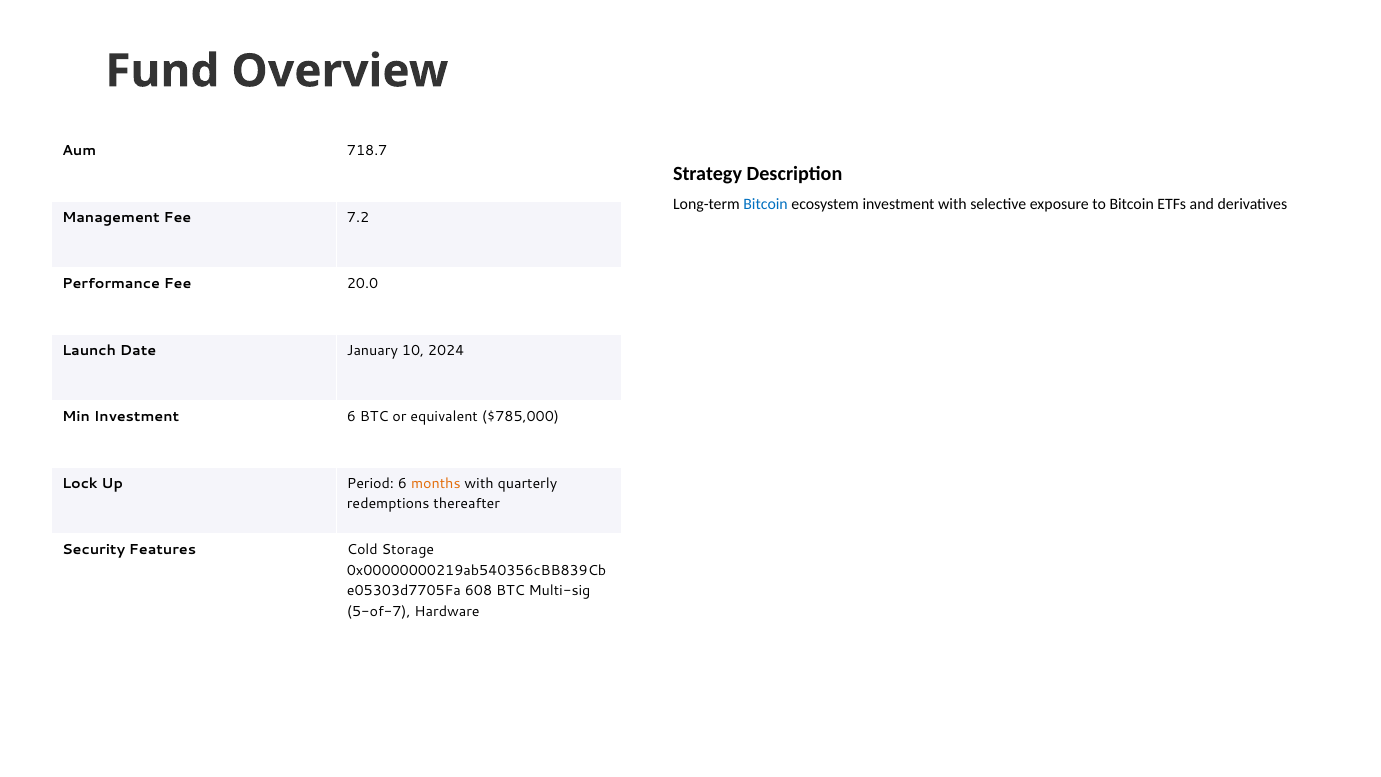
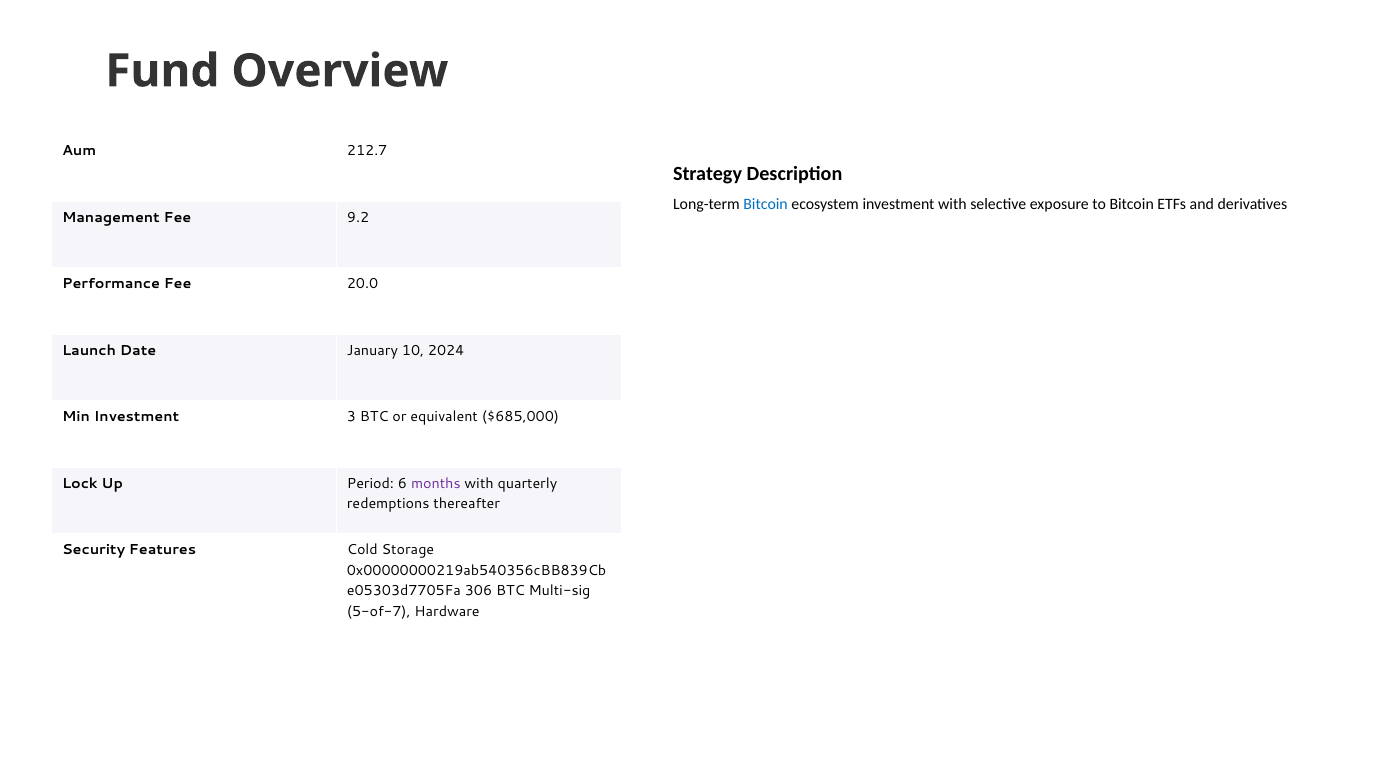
718.7: 718.7 -> 212.7
7.2: 7.2 -> 9.2
Investment 6: 6 -> 3
$785,000: $785,000 -> $685,000
months colour: orange -> purple
608: 608 -> 306
